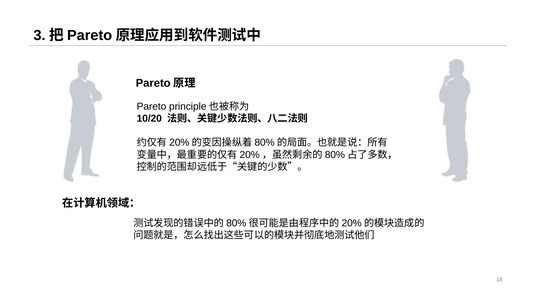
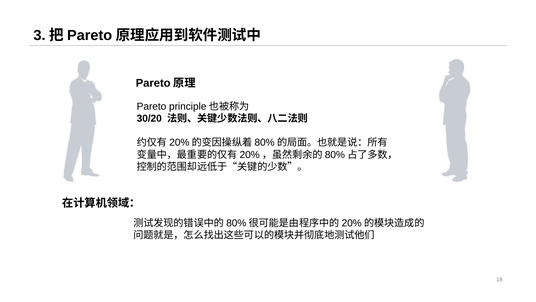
10/20: 10/20 -> 30/20
